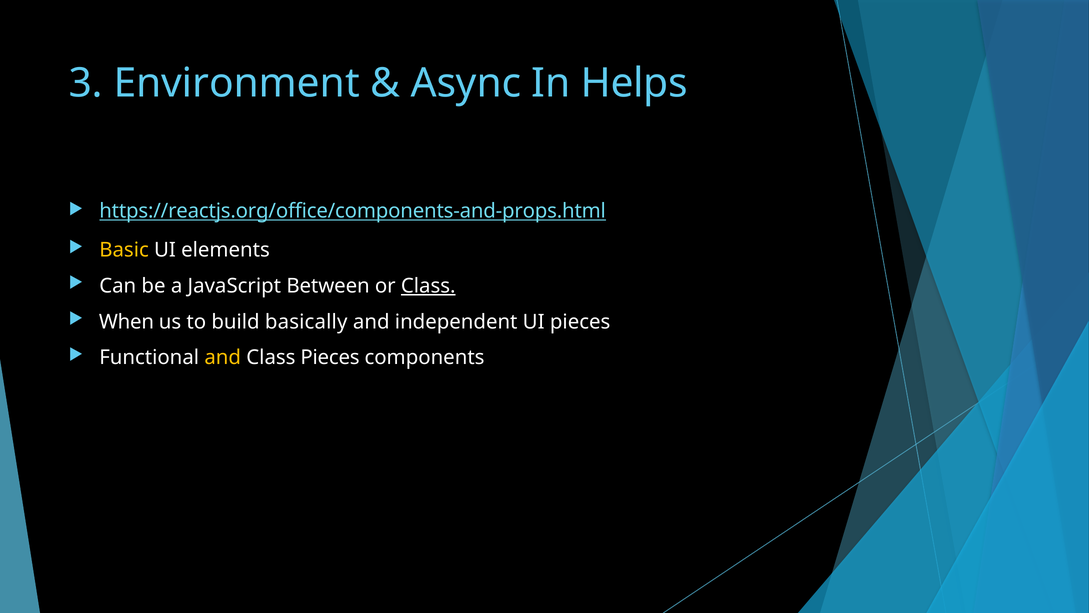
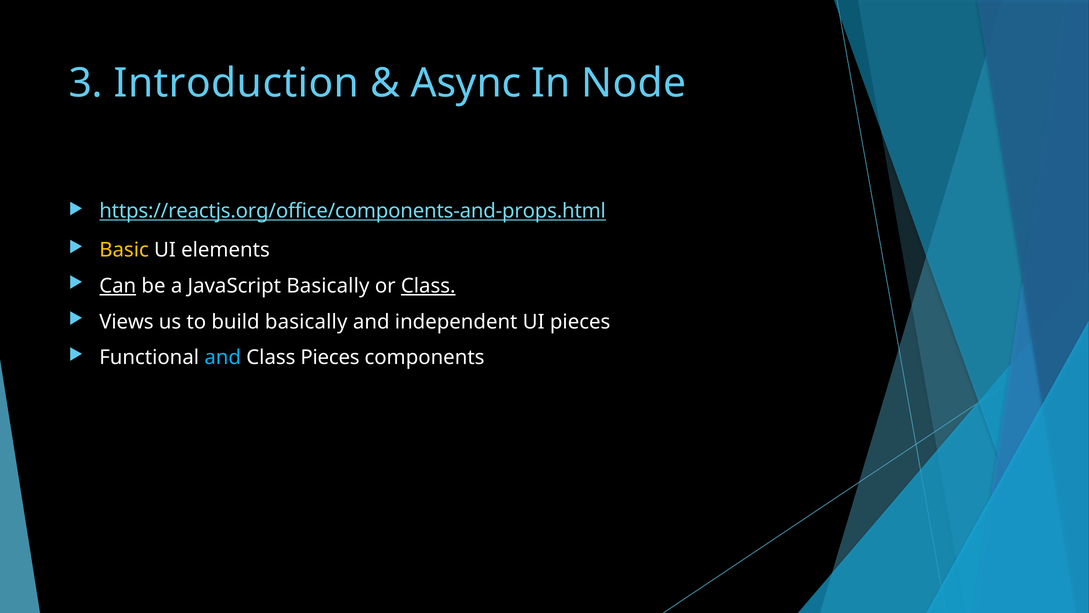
Environment: Environment -> Introduction
Helps: Helps -> Node
Can underline: none -> present
JavaScript Between: Between -> Basically
When: When -> Views
and at (223, 357) colour: yellow -> light blue
